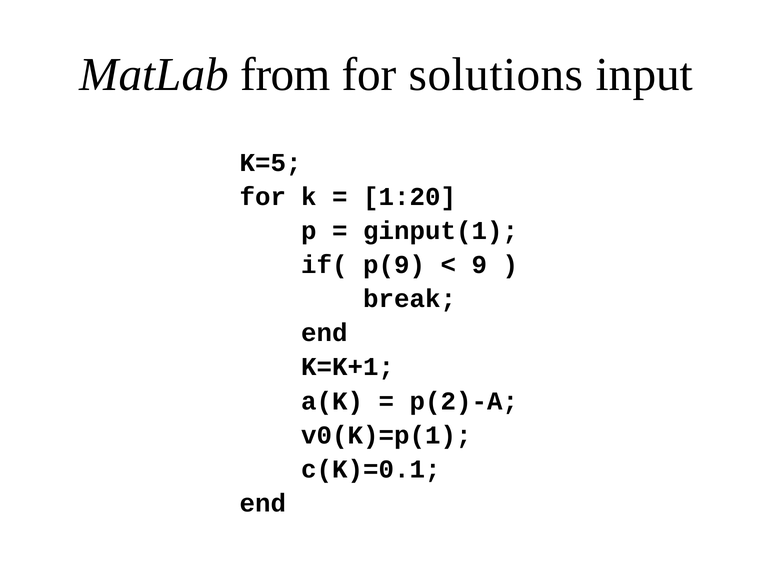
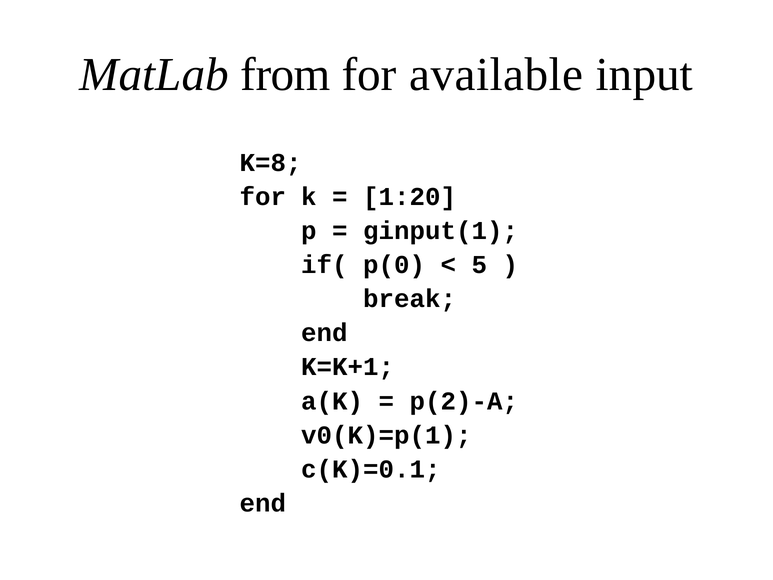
solutions: solutions -> available
K=5: K=5 -> K=8
p(9: p(9 -> p(0
9: 9 -> 5
